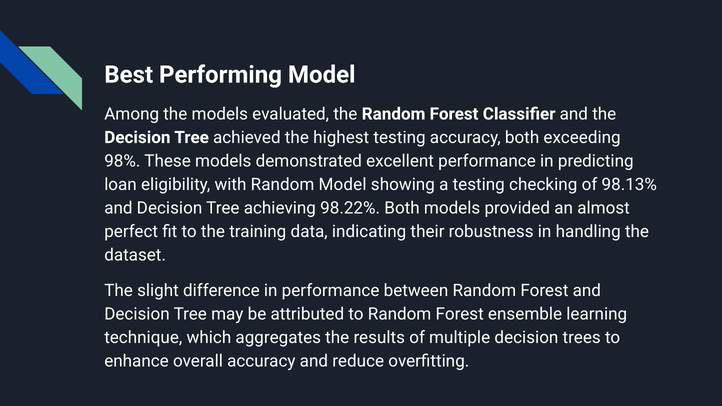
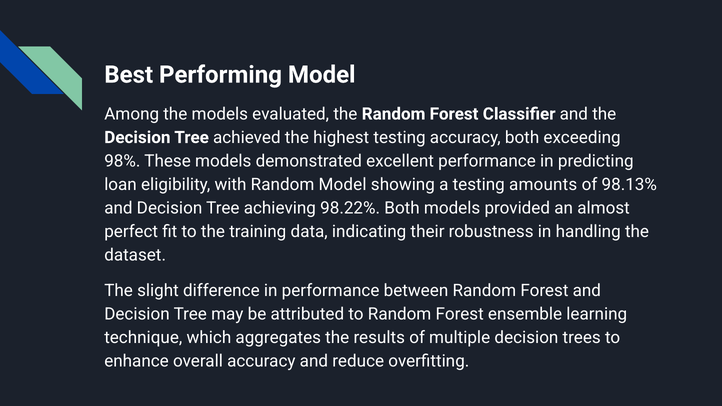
checking: checking -> amounts
